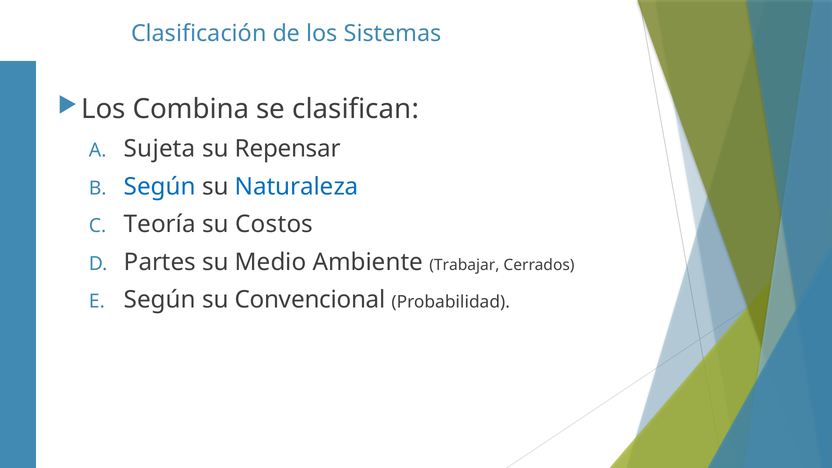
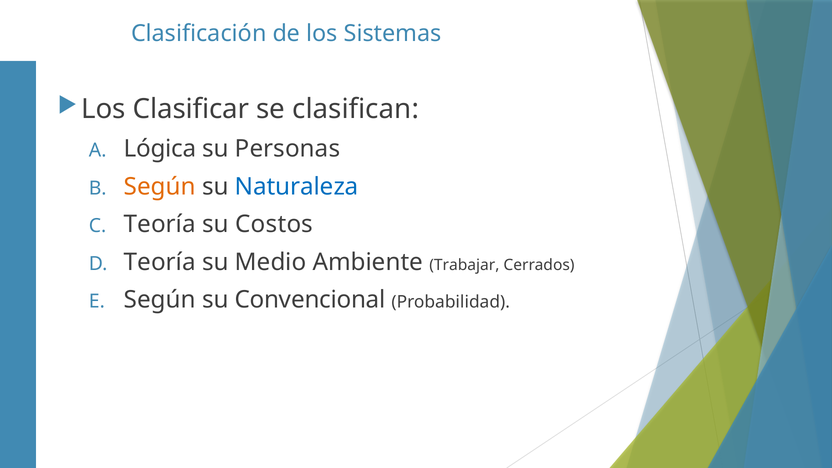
Combina: Combina -> Clasificar
Sujeta: Sujeta -> Lógica
Repensar: Repensar -> Personas
Según at (160, 187) colour: blue -> orange
Partes at (160, 262): Partes -> Teoría
